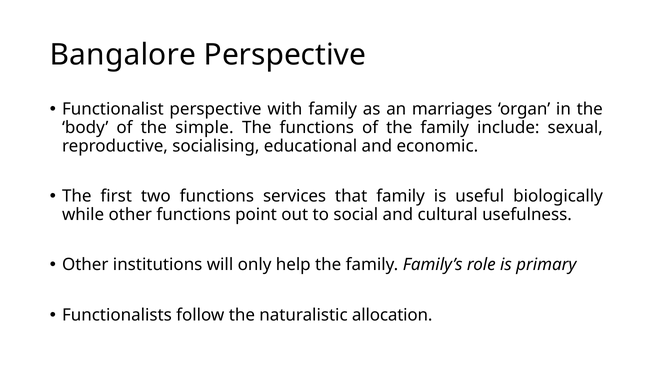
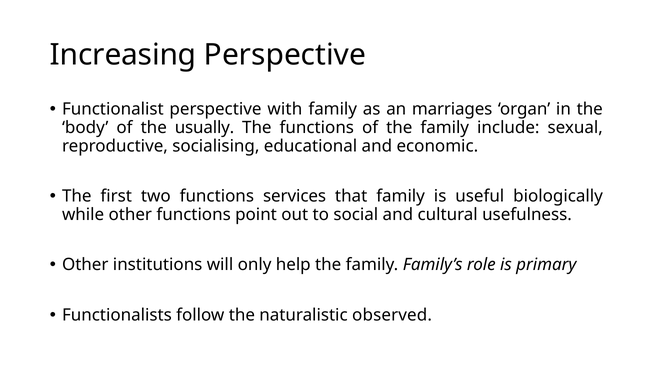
Bangalore: Bangalore -> Increasing
simple: simple -> usually
allocation: allocation -> observed
